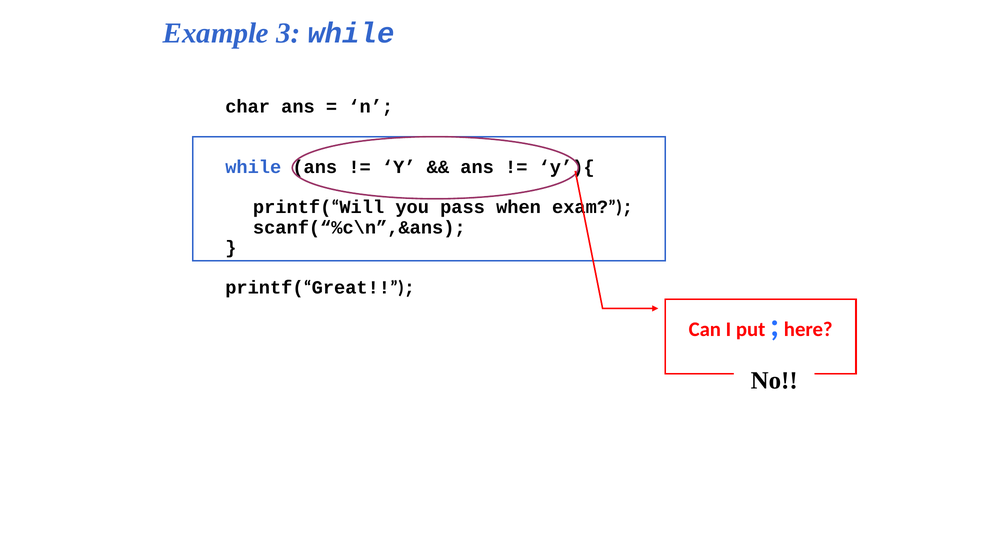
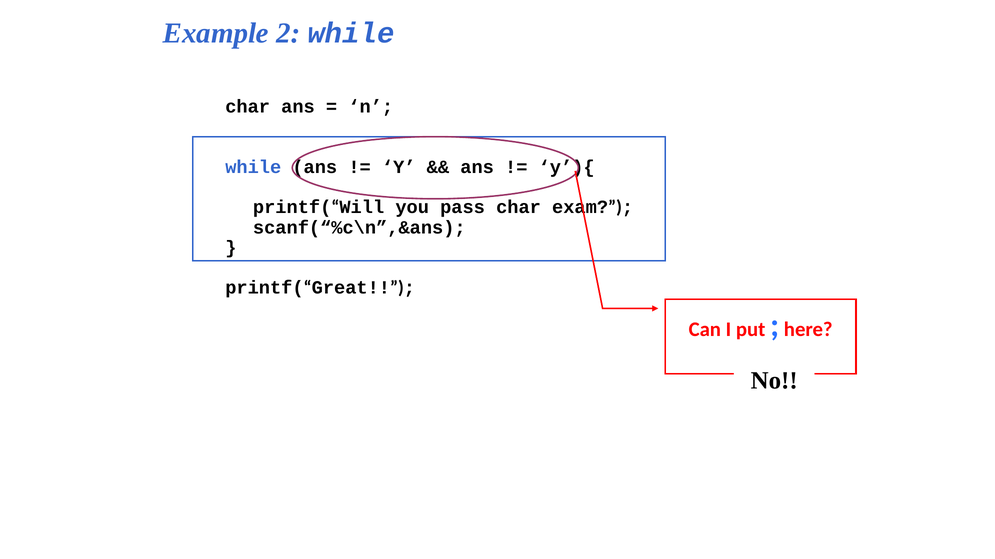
3: 3 -> 2
pass when: when -> char
